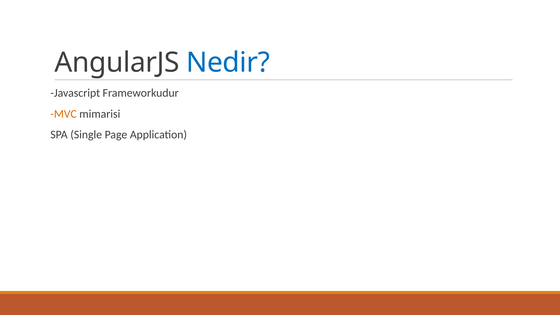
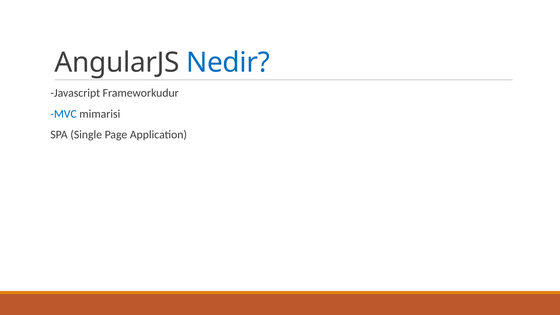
MVC colour: orange -> blue
